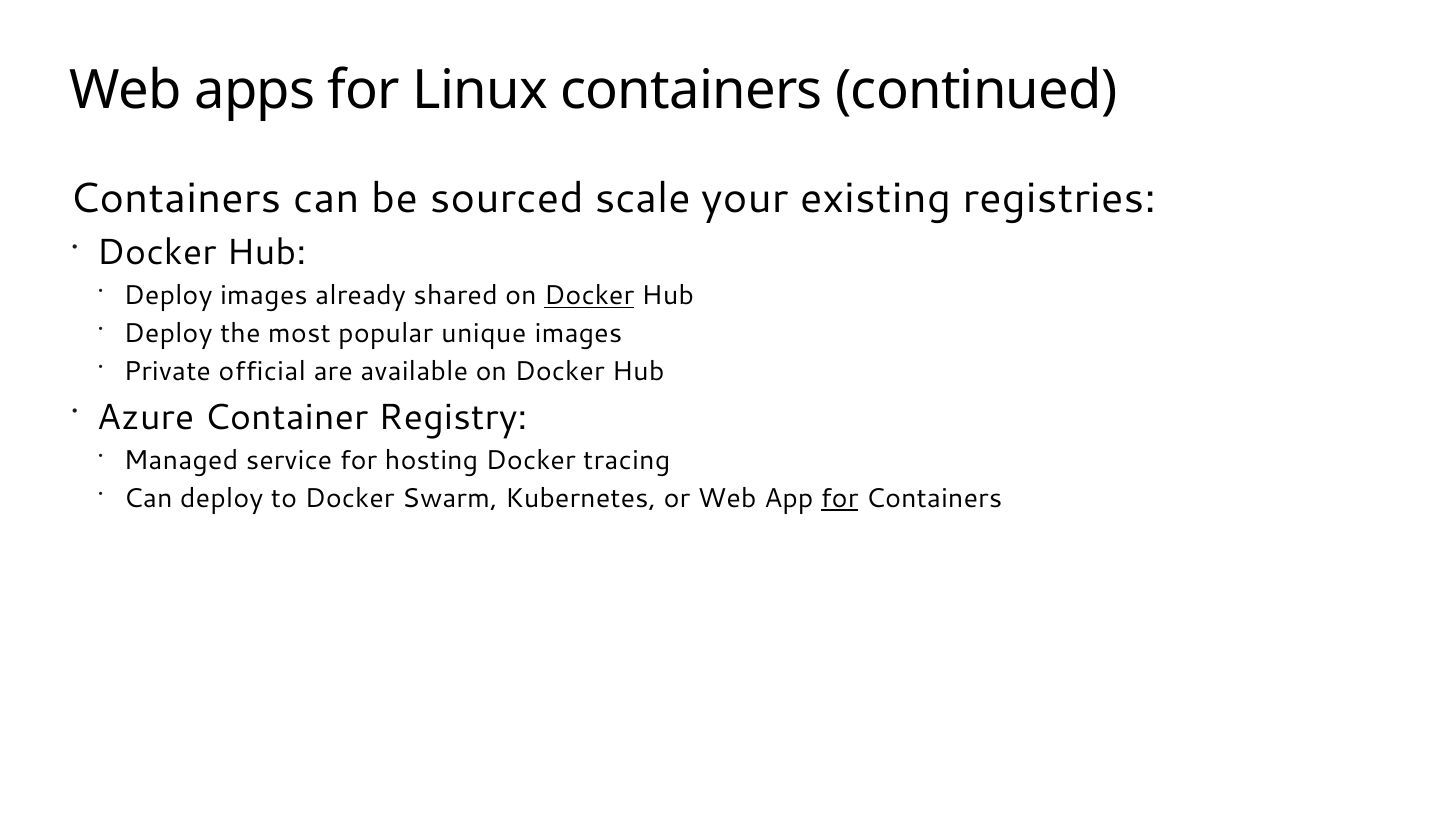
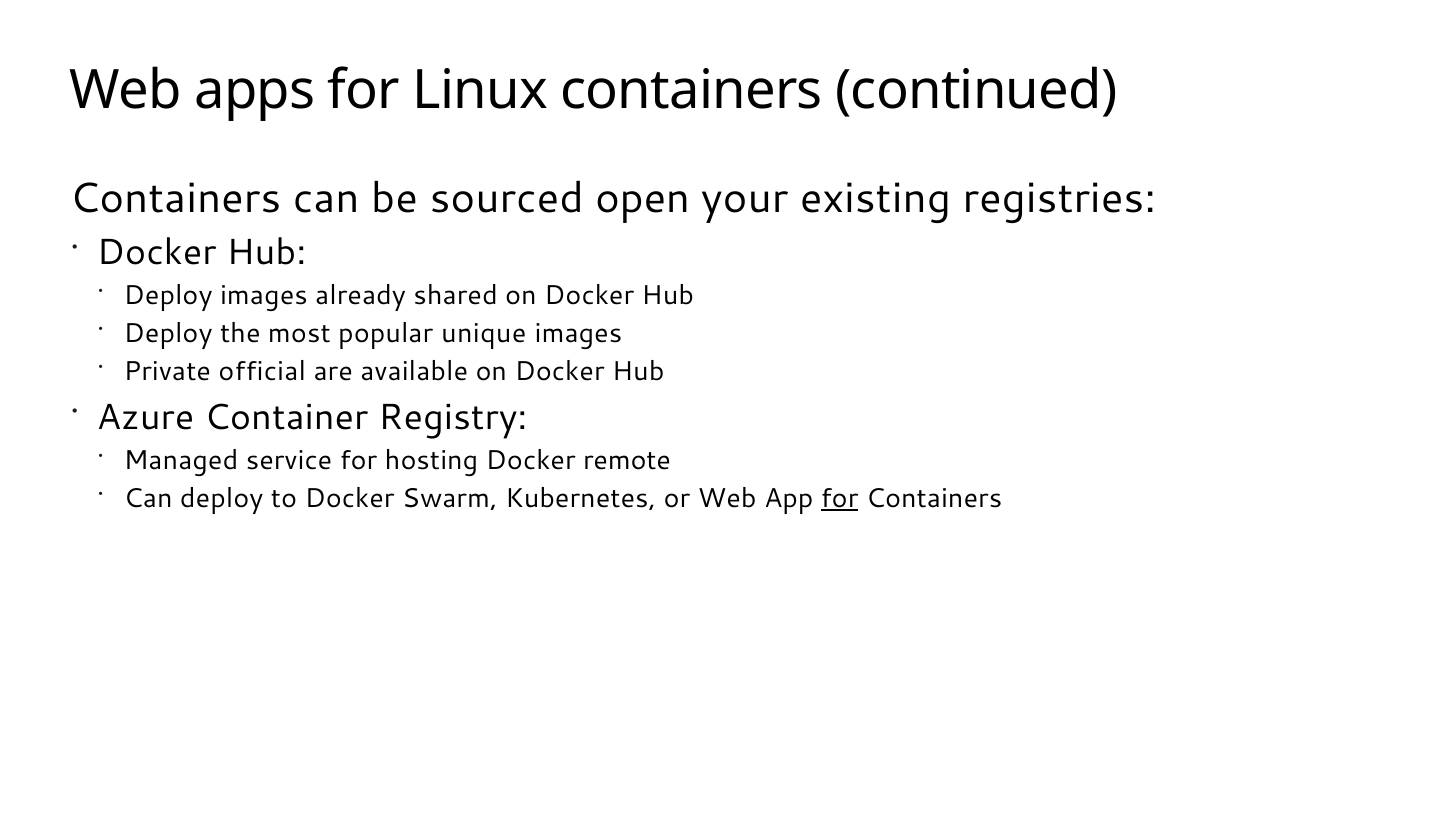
scale: scale -> open
Docker at (589, 295) underline: present -> none
tracing: tracing -> remote
